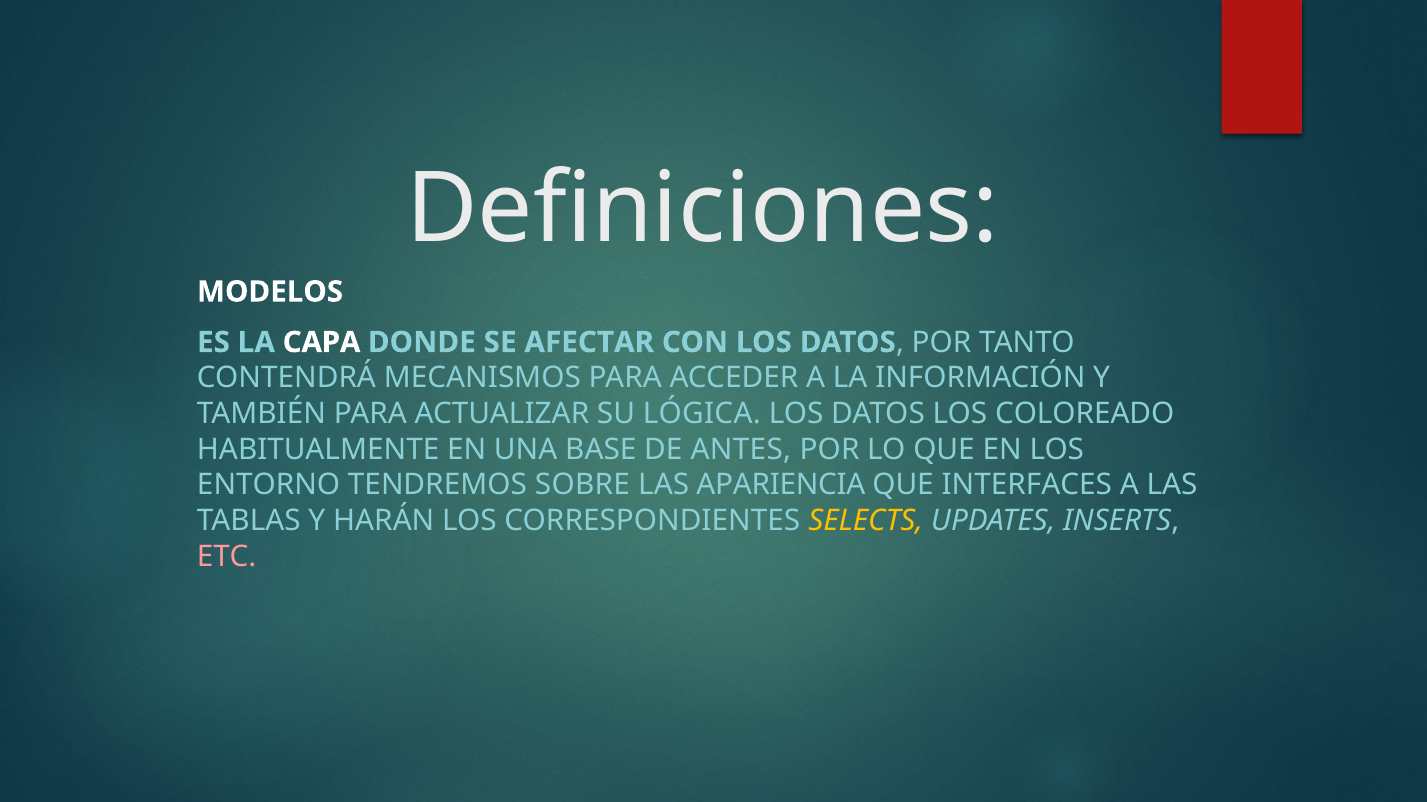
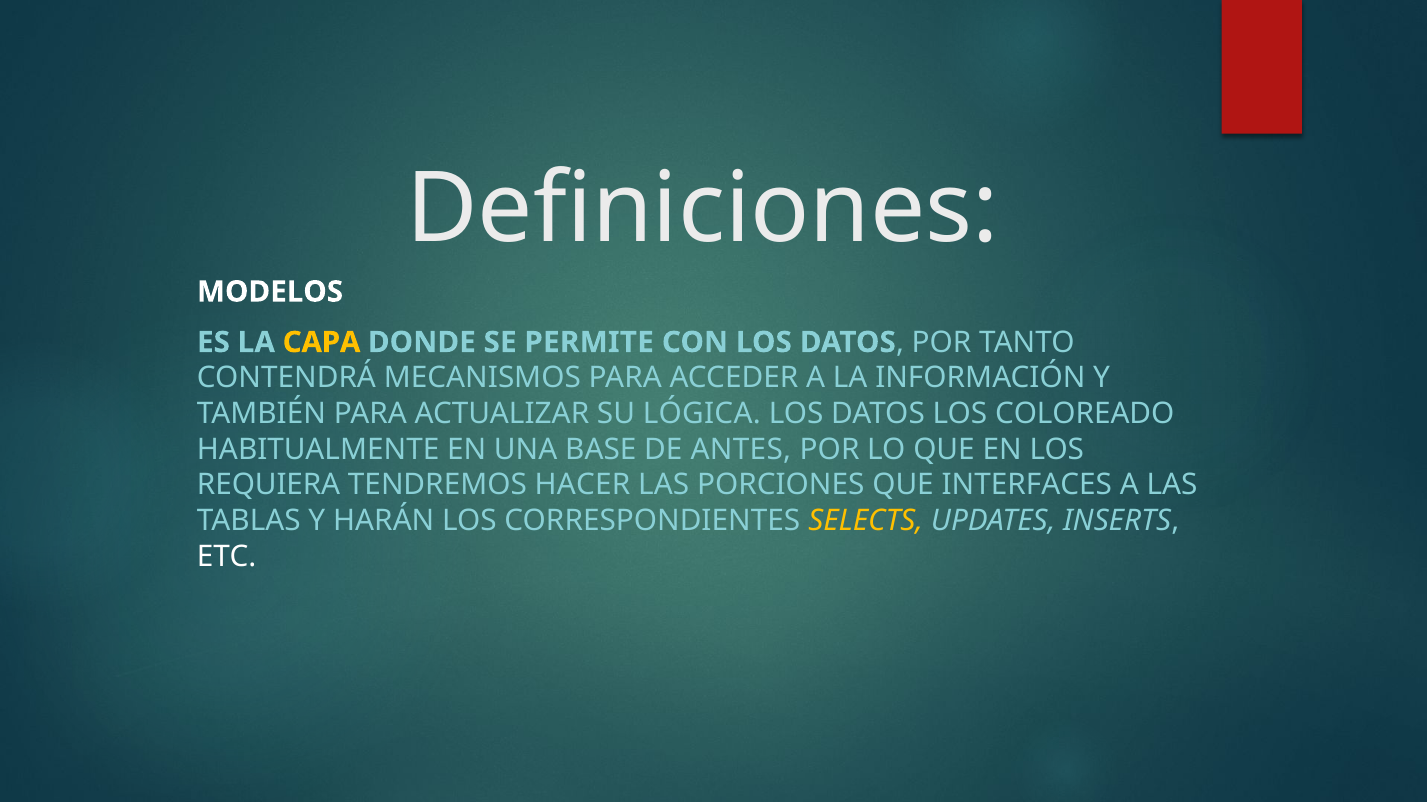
CAPA colour: white -> yellow
AFECTAR: AFECTAR -> PERMITE
ENTORNO: ENTORNO -> REQUIERA
SOBRE: SOBRE -> HACER
APARIENCIA: APARIENCIA -> PORCIONES
ETC colour: pink -> white
